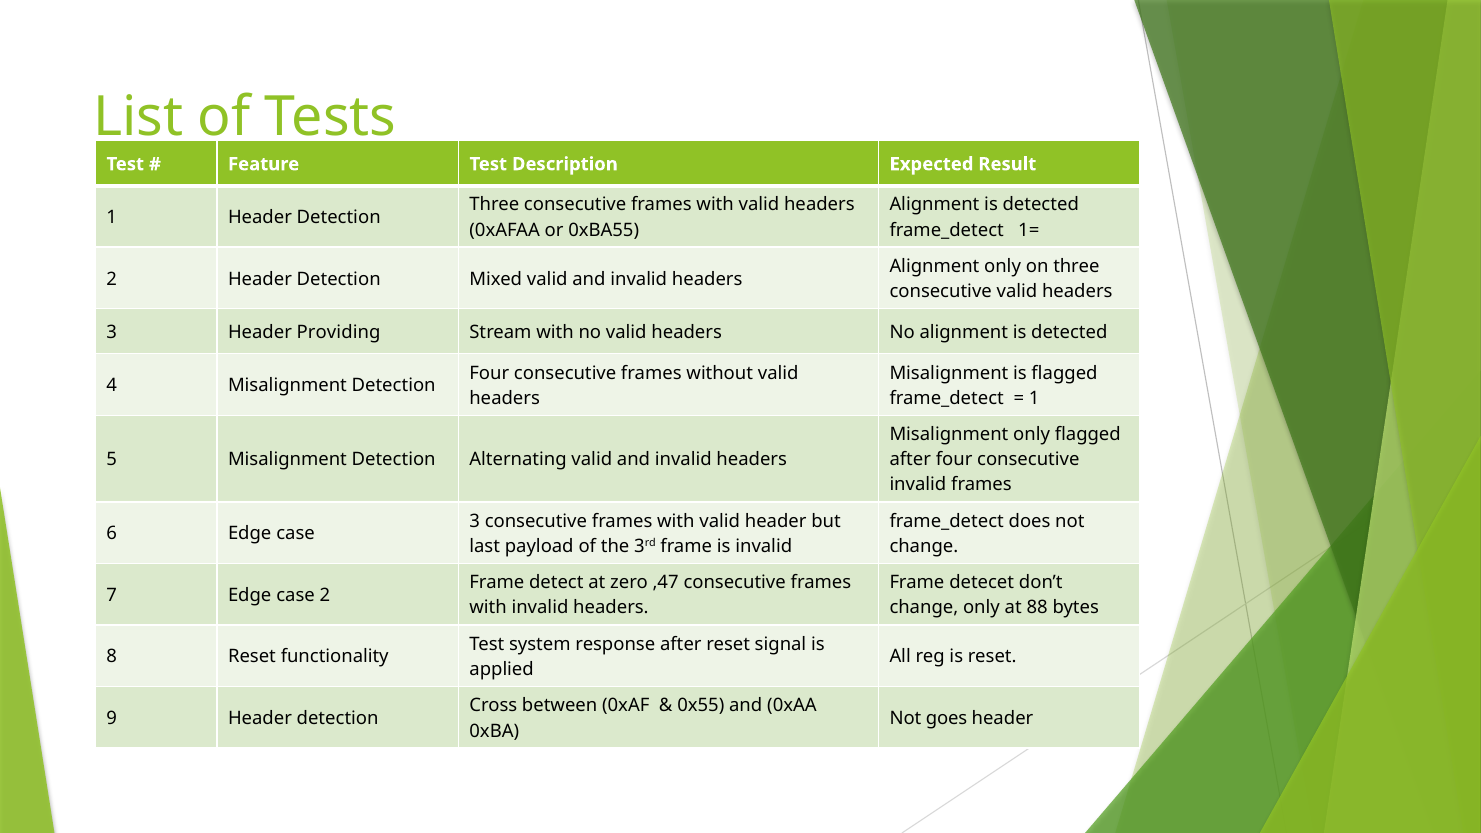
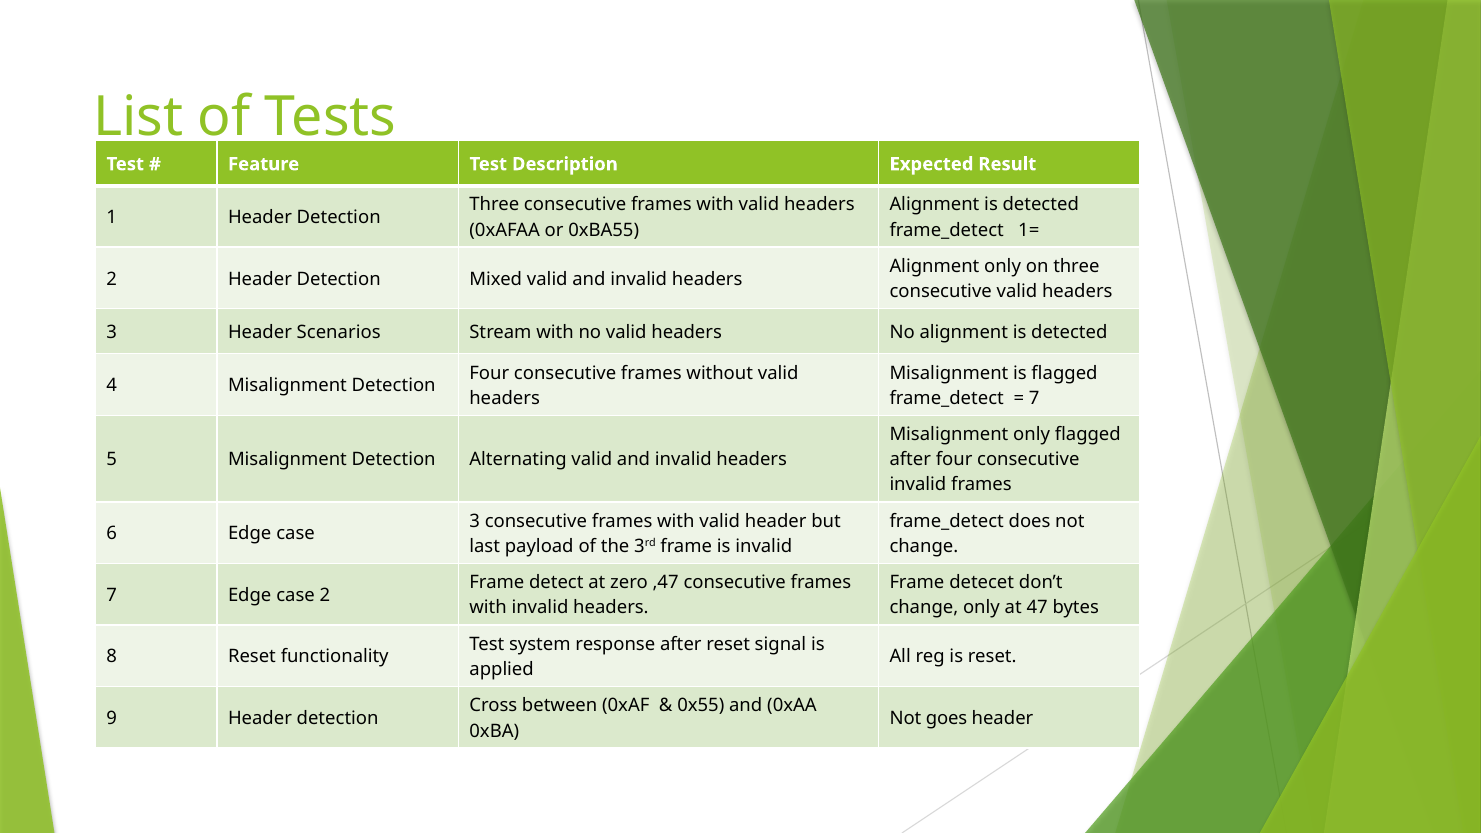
Providing: Providing -> Scenarios
1 at (1034, 398): 1 -> 7
88: 88 -> 47
